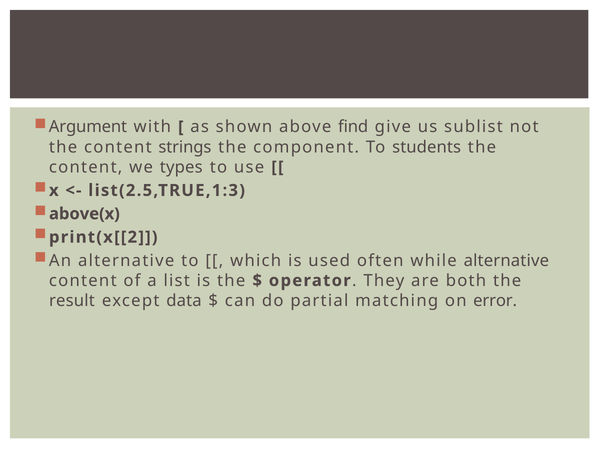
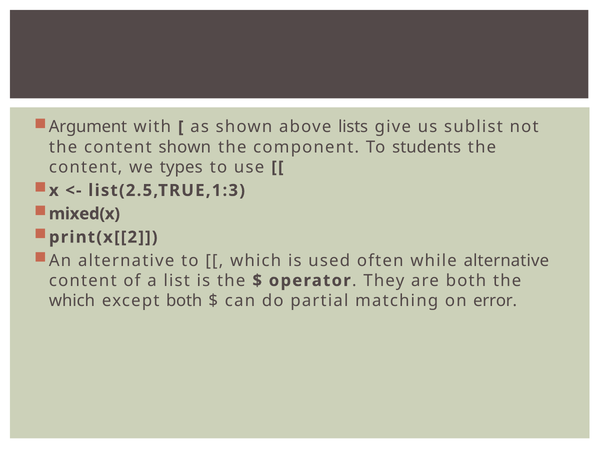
find: find -> lists
content strings: strings -> shown
above(x: above(x -> mixed(x
result at (72, 301): result -> which
except data: data -> both
